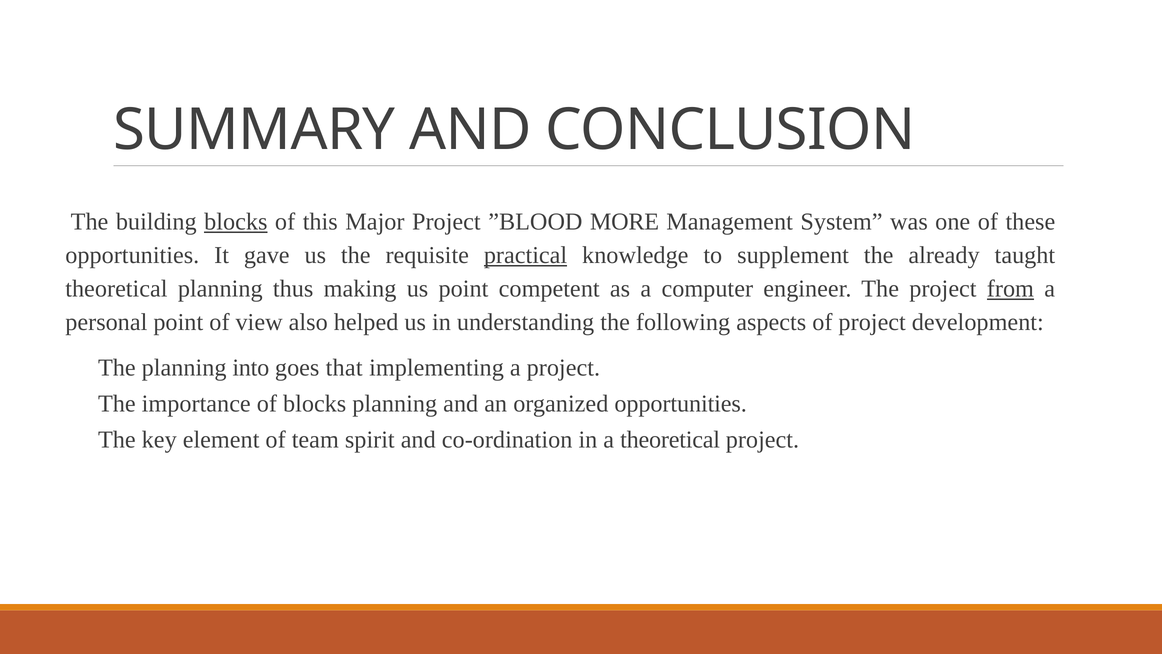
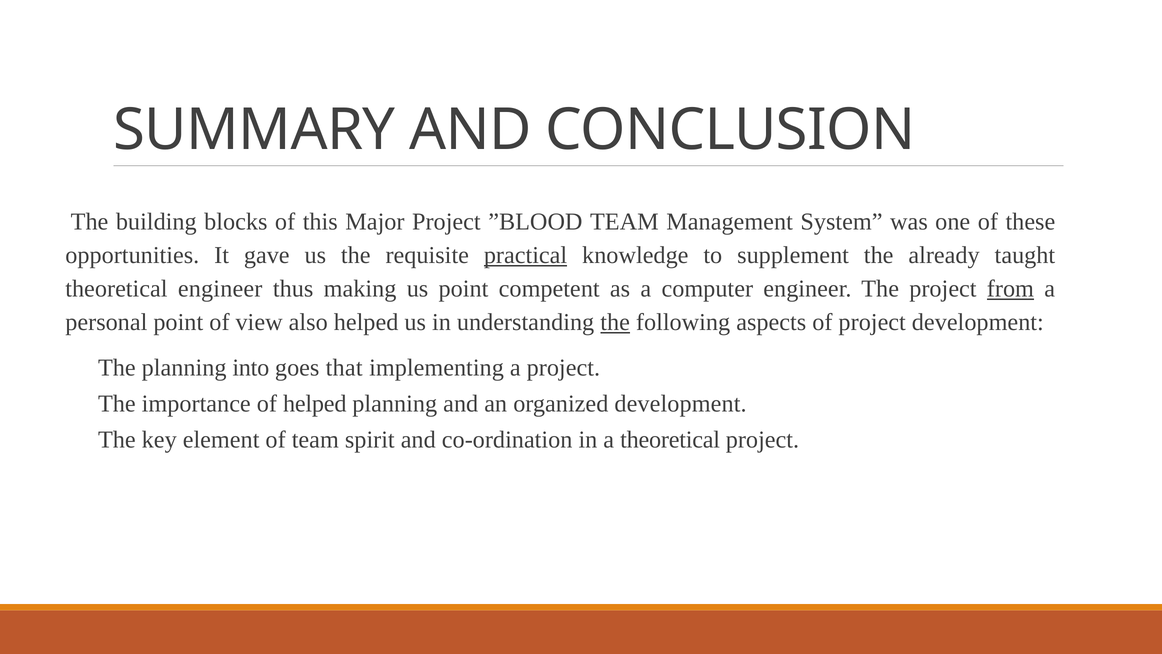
blocks at (236, 222) underline: present -> none
”BLOOD MORE: MORE -> TEAM
theoretical planning: planning -> engineer
the at (615, 322) underline: none -> present
of blocks: blocks -> helped
organized opportunities: opportunities -> development
